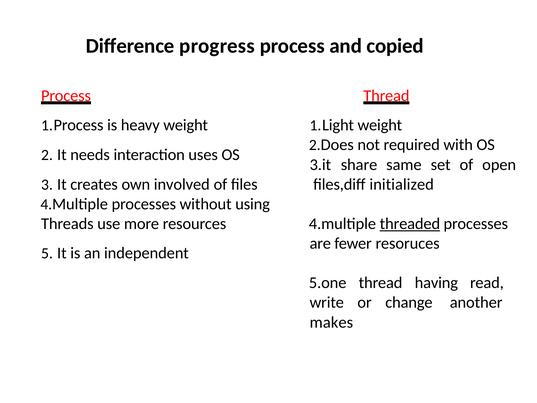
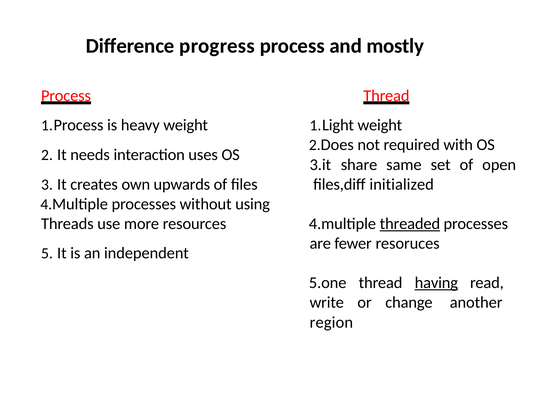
copied: copied -> mostly
involved: involved -> upwards
having underline: none -> present
makes: makes -> region
